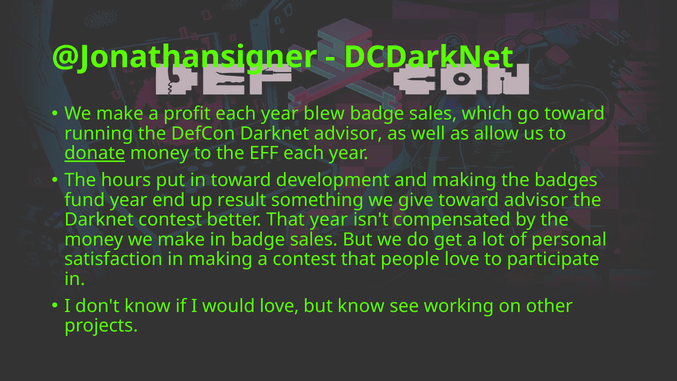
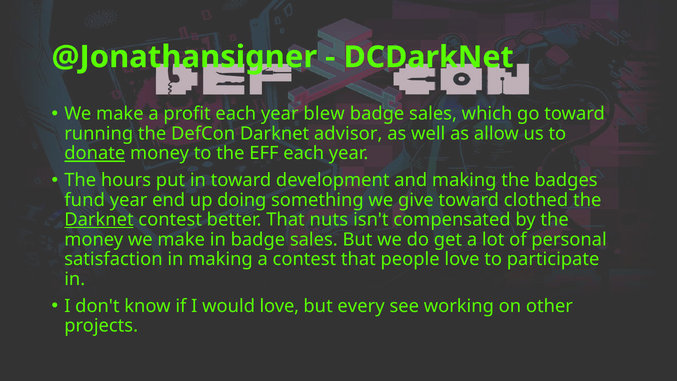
result: result -> doing
toward advisor: advisor -> clothed
Darknet at (99, 220) underline: none -> present
That year: year -> nuts
but know: know -> every
